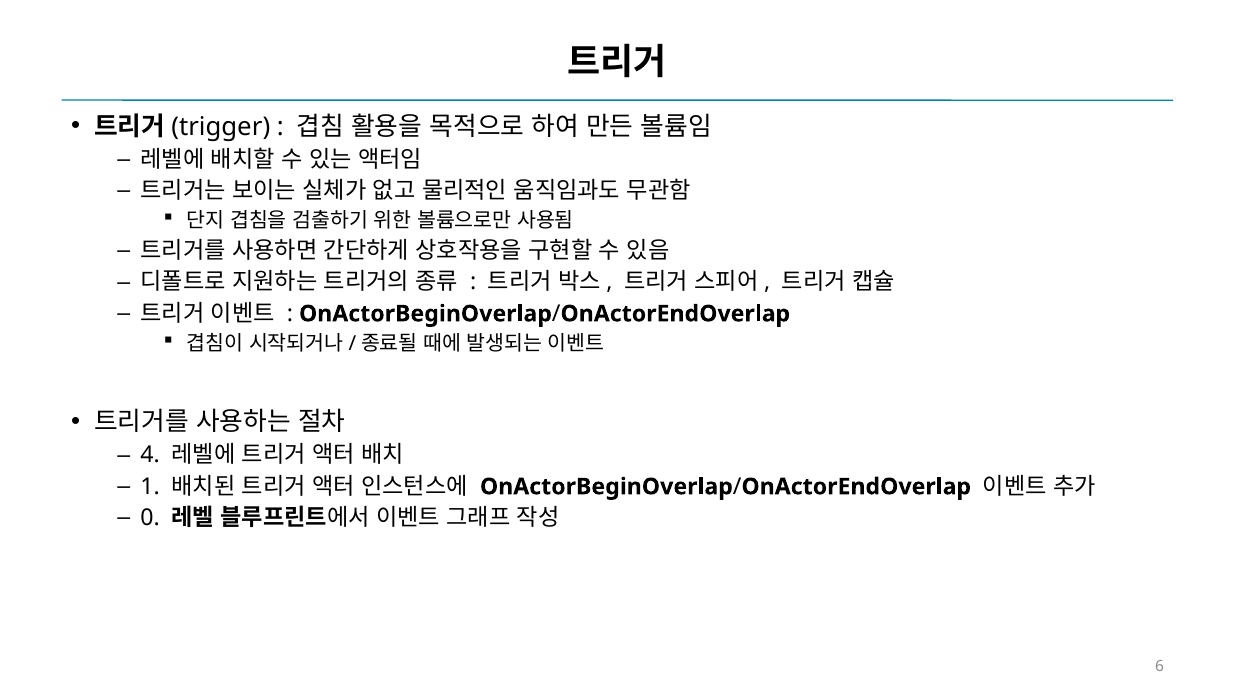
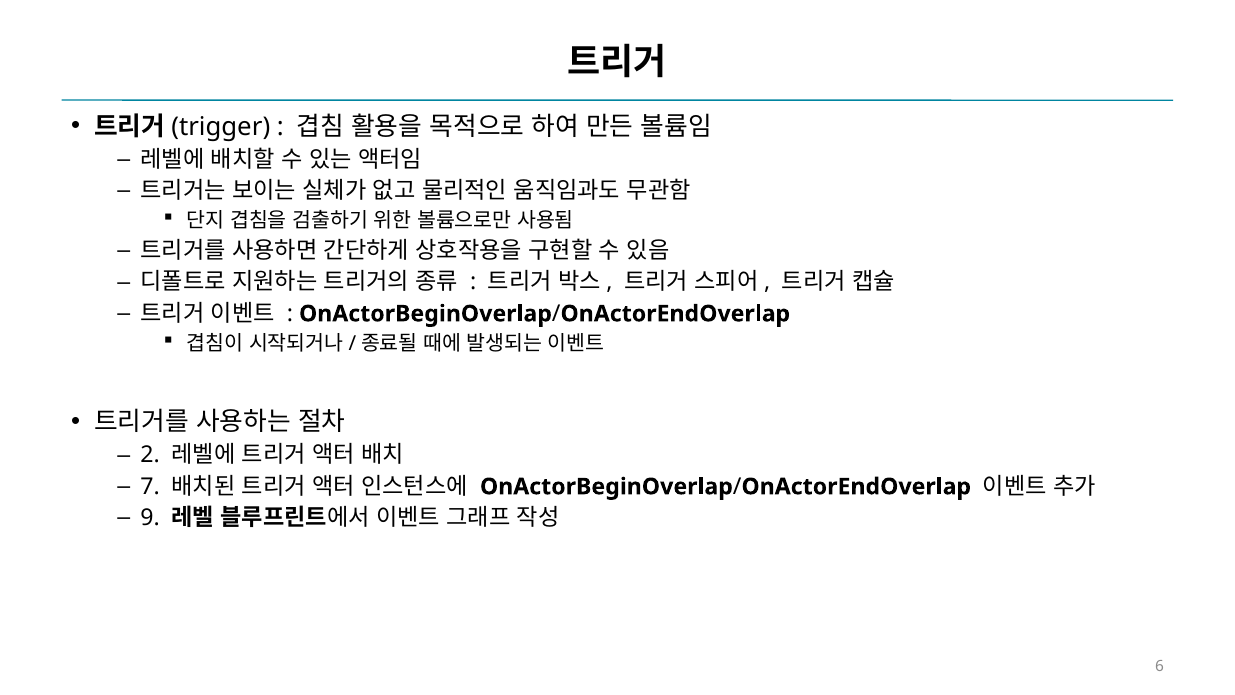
4: 4 -> 2
1: 1 -> 7
0: 0 -> 9
